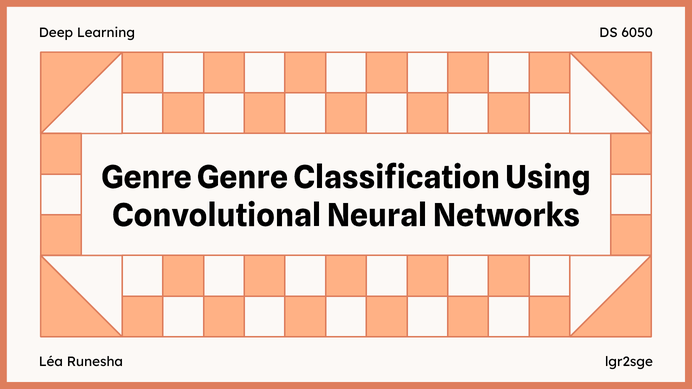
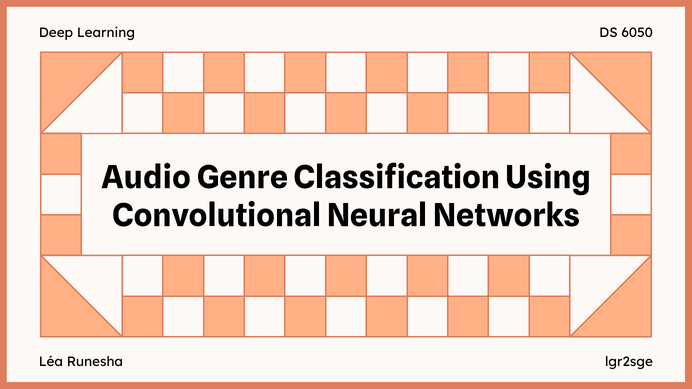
Genre at (146, 178): Genre -> Audio
